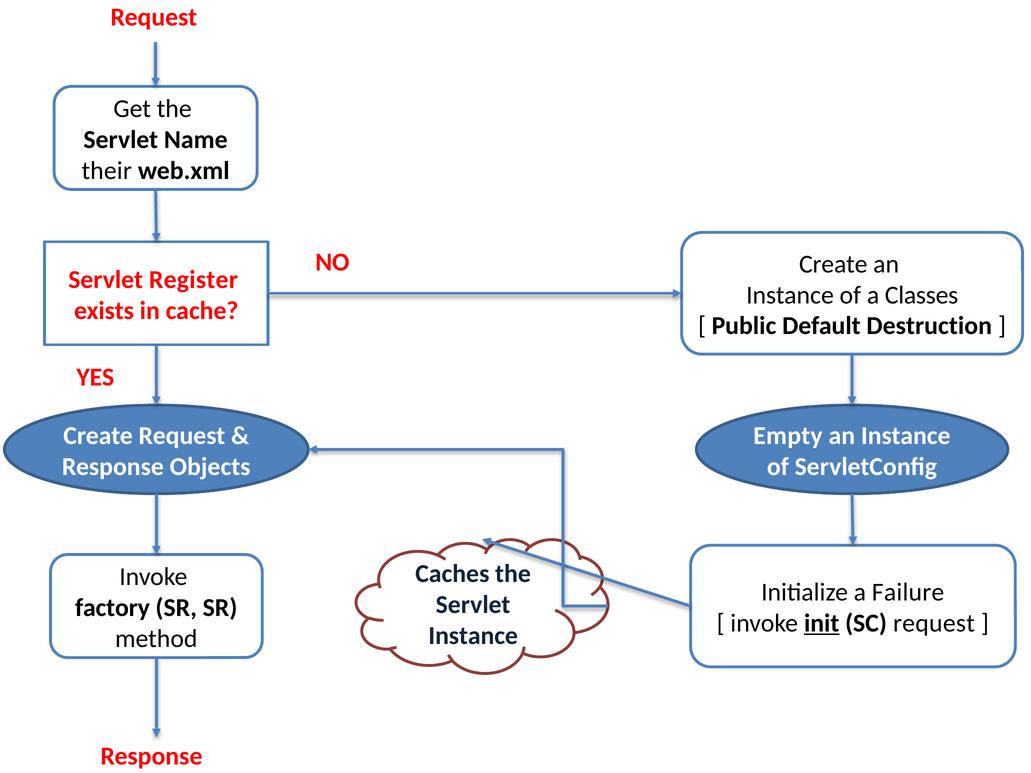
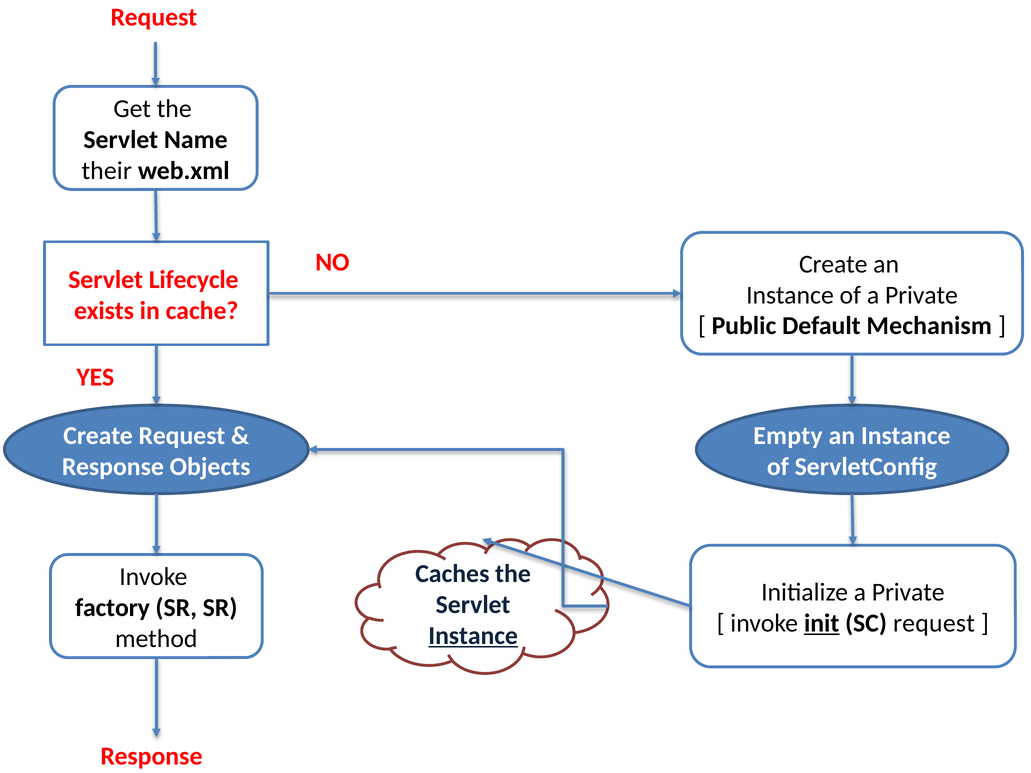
Register: Register -> Lifecycle
of a Classes: Classes -> Private
Destruction: Destruction -> Mechanism
Initialize a Failure: Failure -> Private
Instance at (473, 636) underline: none -> present
